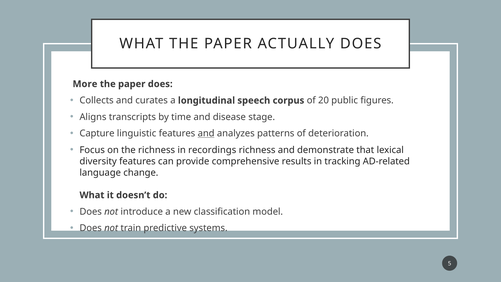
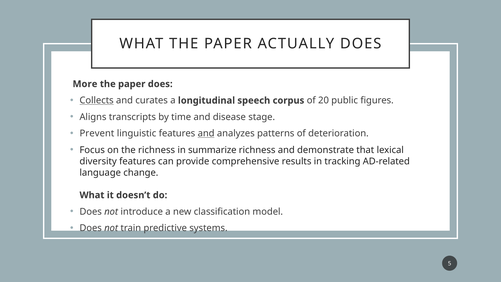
Collects underline: none -> present
Capture: Capture -> Prevent
recordings: recordings -> summarize
